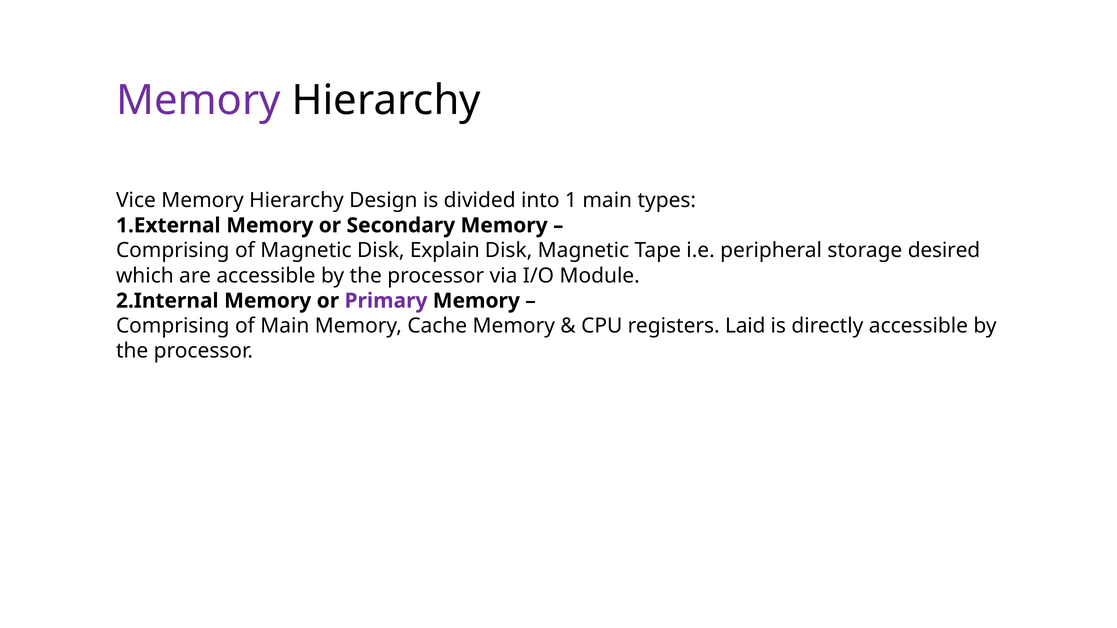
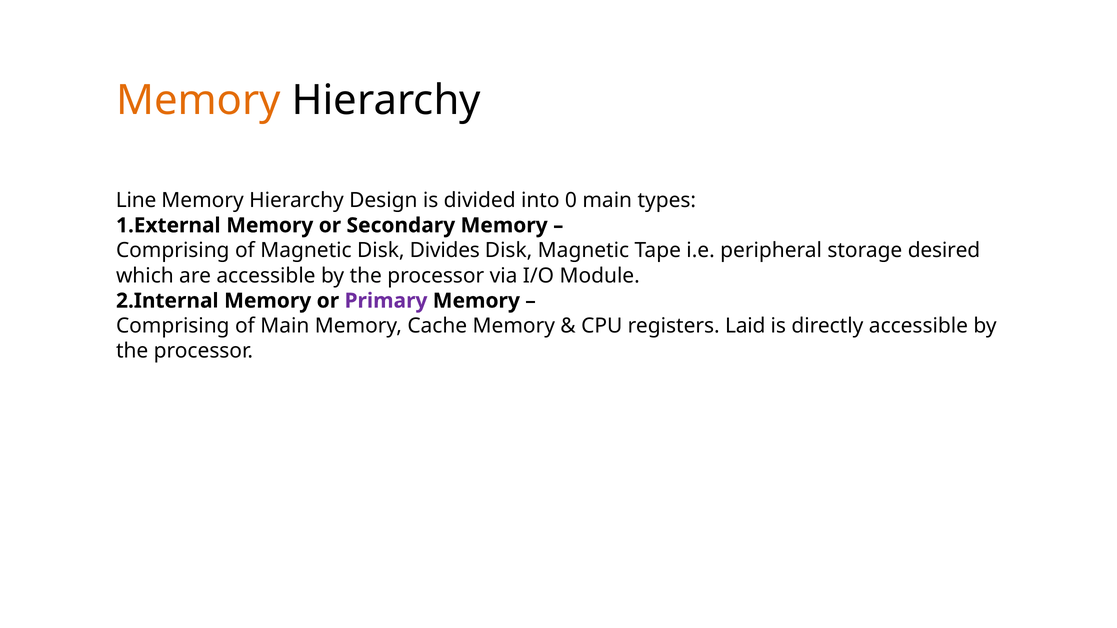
Memory at (198, 101) colour: purple -> orange
Vice: Vice -> Line
1: 1 -> 0
Explain: Explain -> Divides
